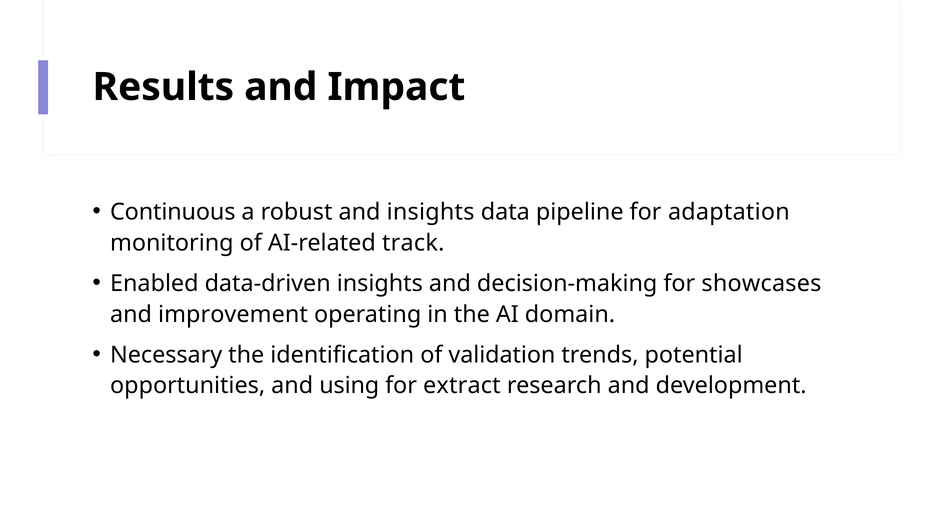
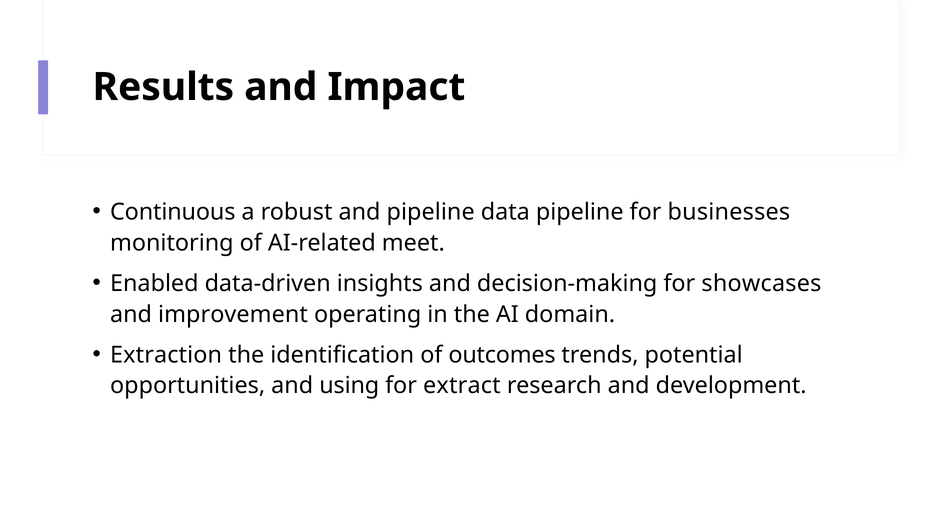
and insights: insights -> pipeline
adaptation: adaptation -> businesses
track: track -> meet
Necessary: Necessary -> Extraction
validation: validation -> outcomes
